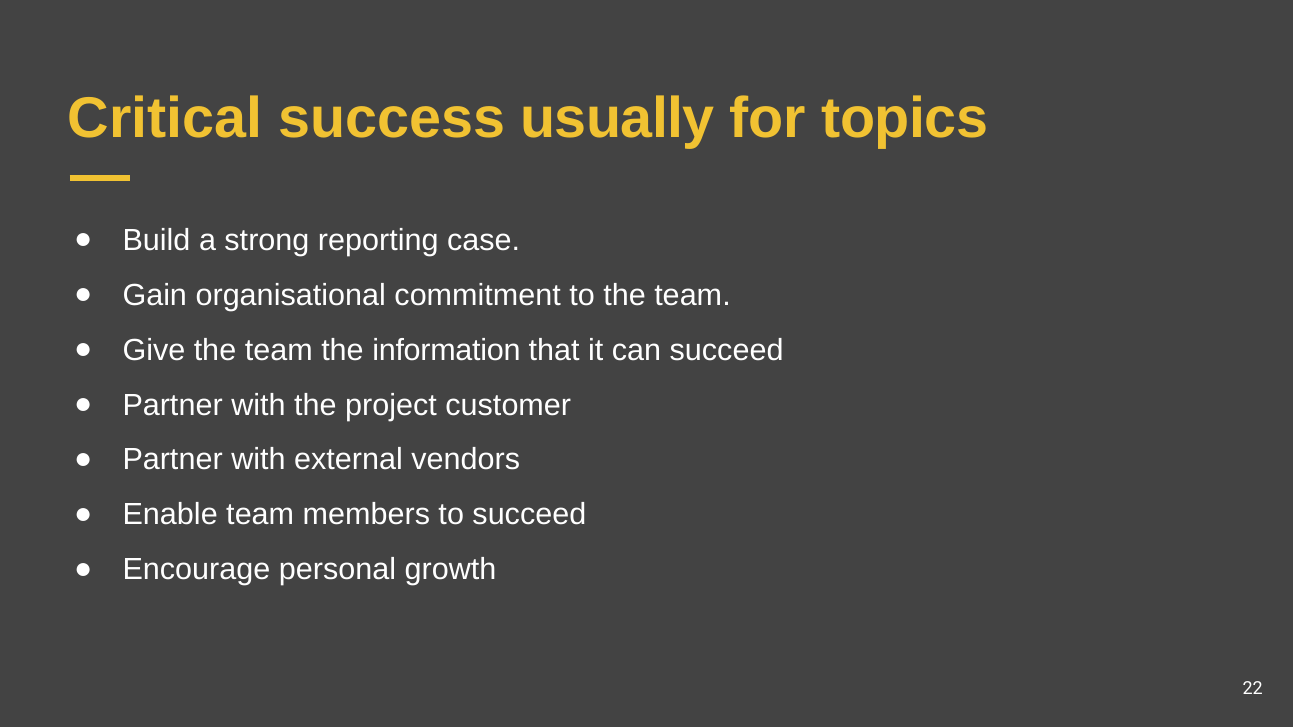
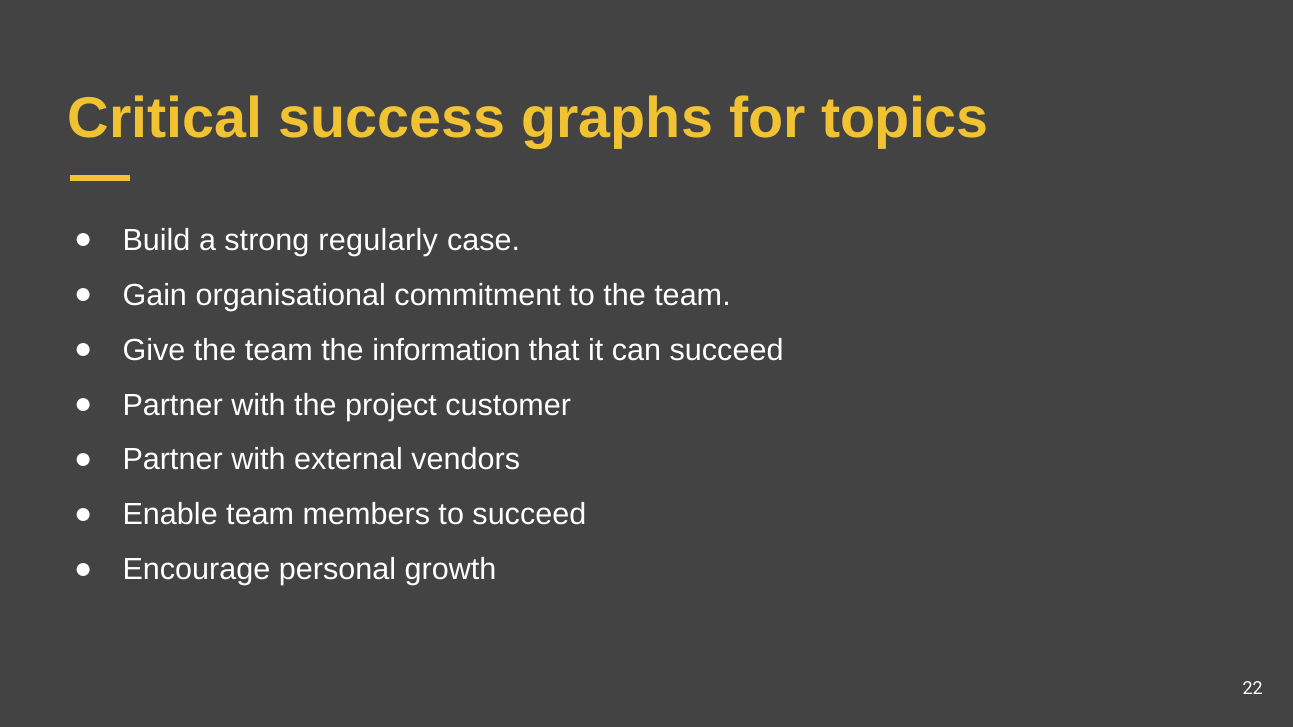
usually: usually -> graphs
reporting: reporting -> regularly
